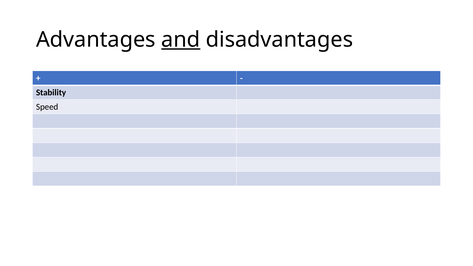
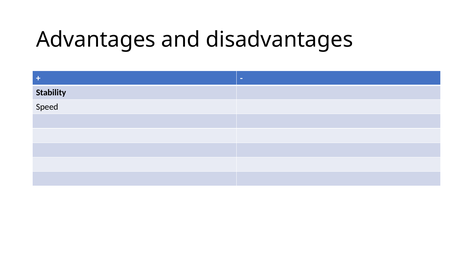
and underline: present -> none
